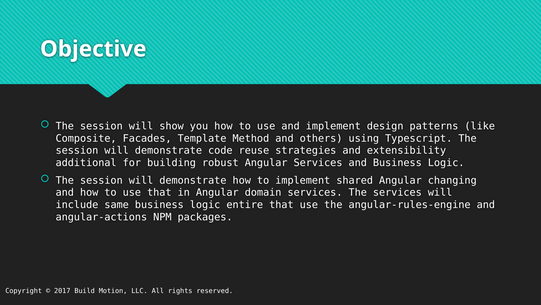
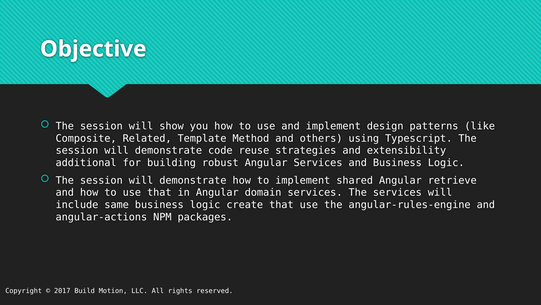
Facades: Facades -> Related
changing: changing -> retrieve
entire: entire -> create
